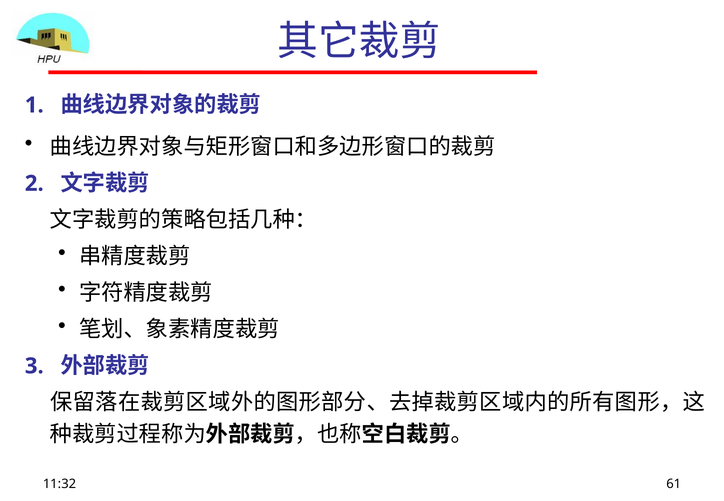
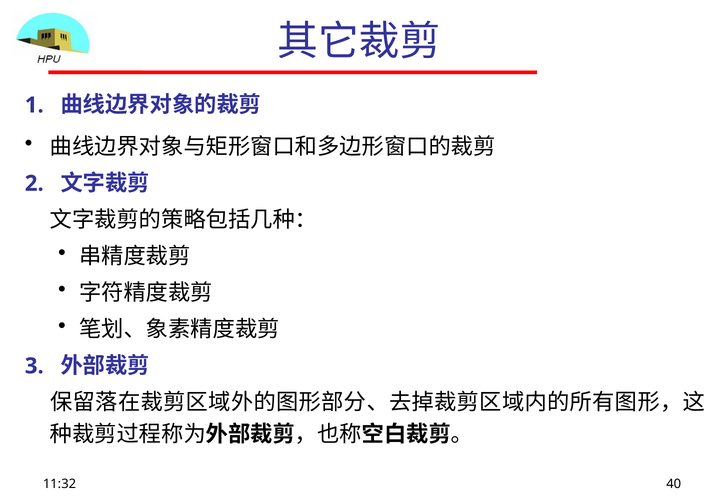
61: 61 -> 40
